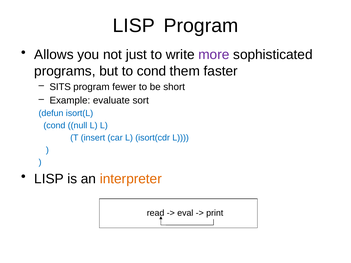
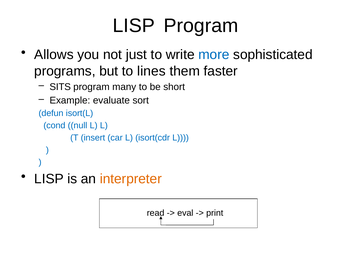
more colour: purple -> blue
to cond: cond -> lines
fewer: fewer -> many
